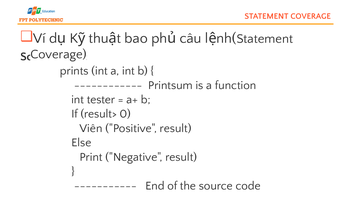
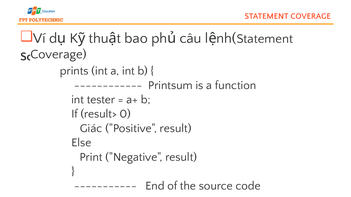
Viên: Viên -> Giác
